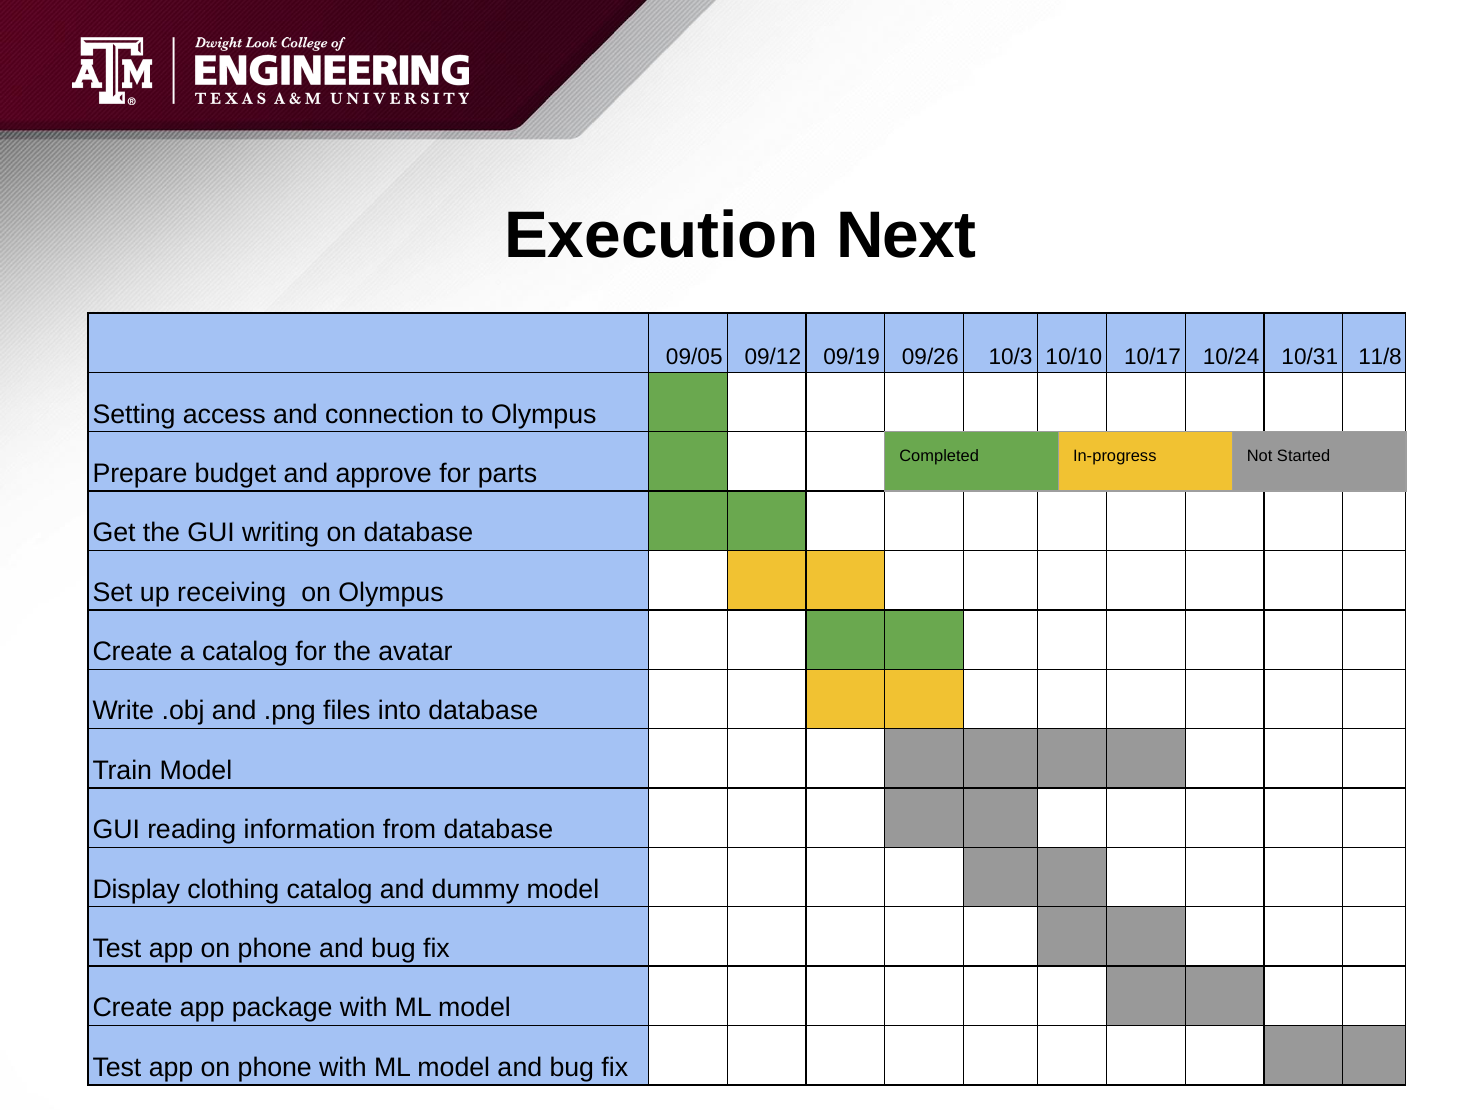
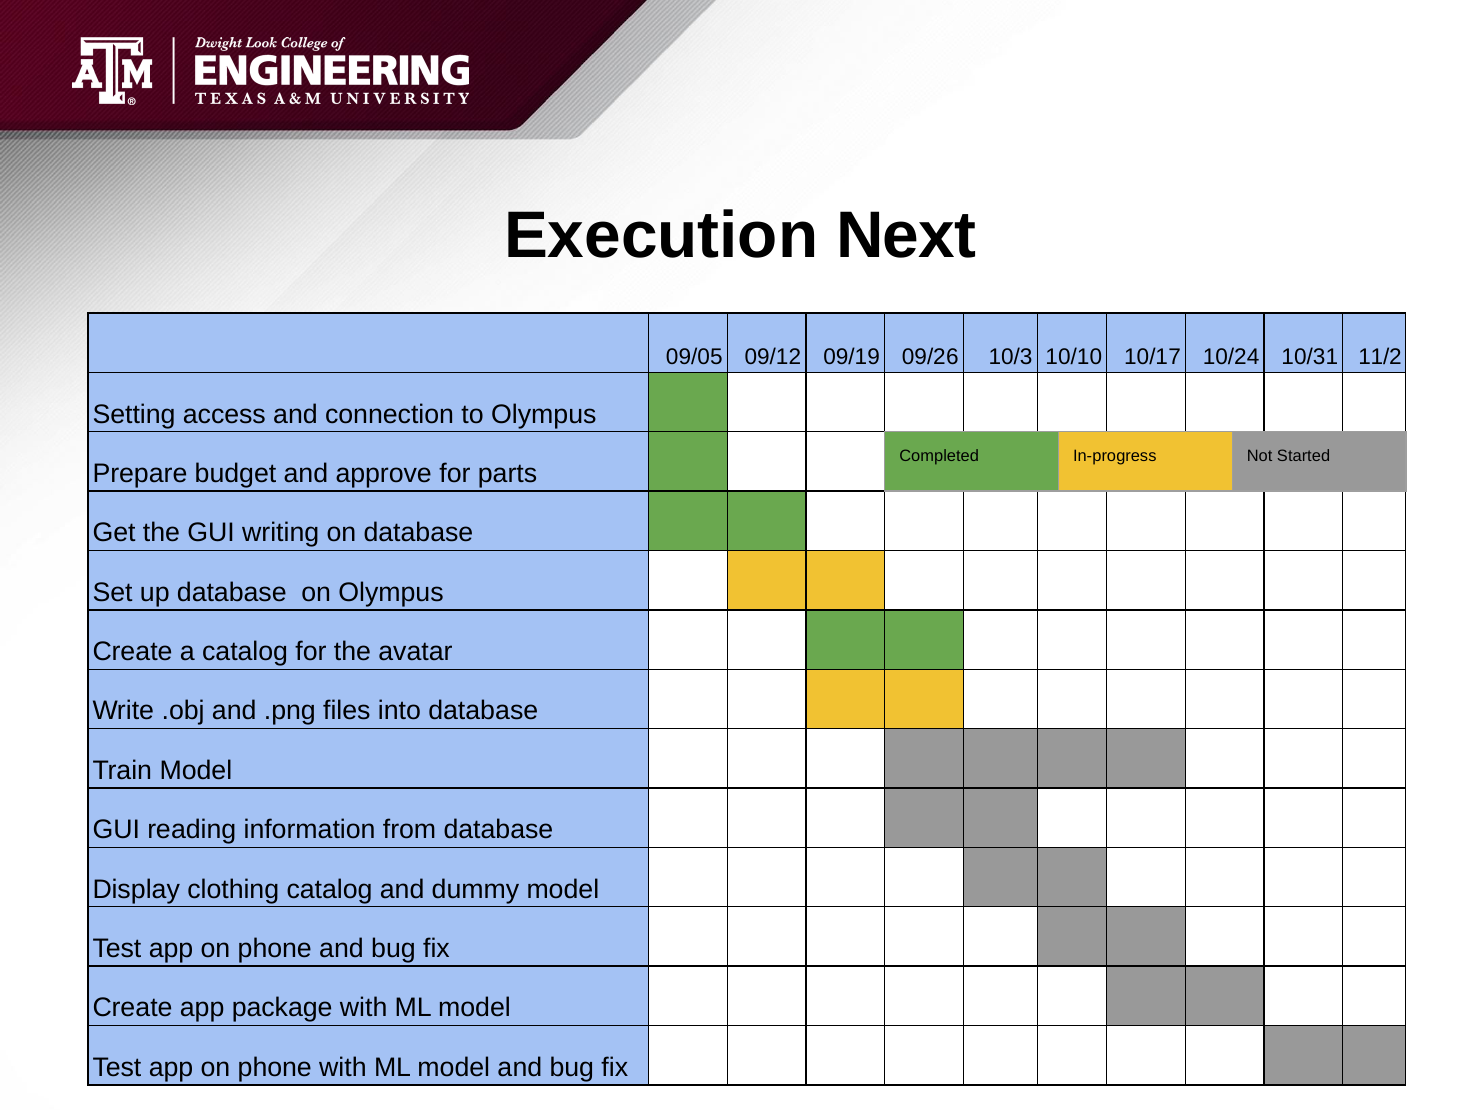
11/8: 11/8 -> 11/2
up receiving: receiving -> database
